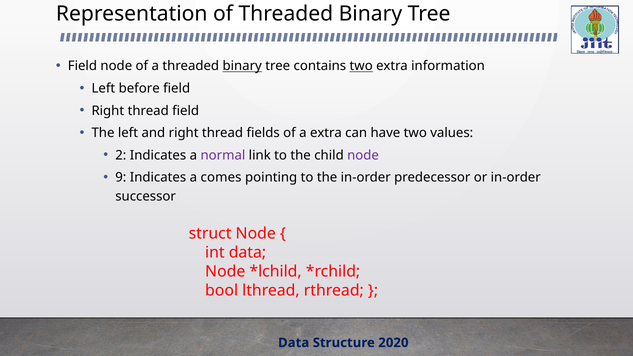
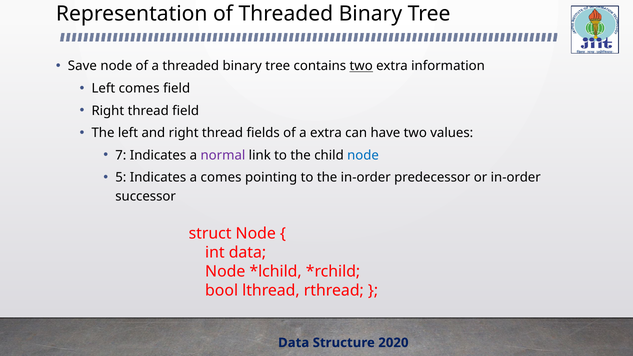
Field at (82, 66): Field -> Save
binary at (242, 66) underline: present -> none
Left before: before -> comes
2: 2 -> 7
node at (363, 155) colour: purple -> blue
9: 9 -> 5
